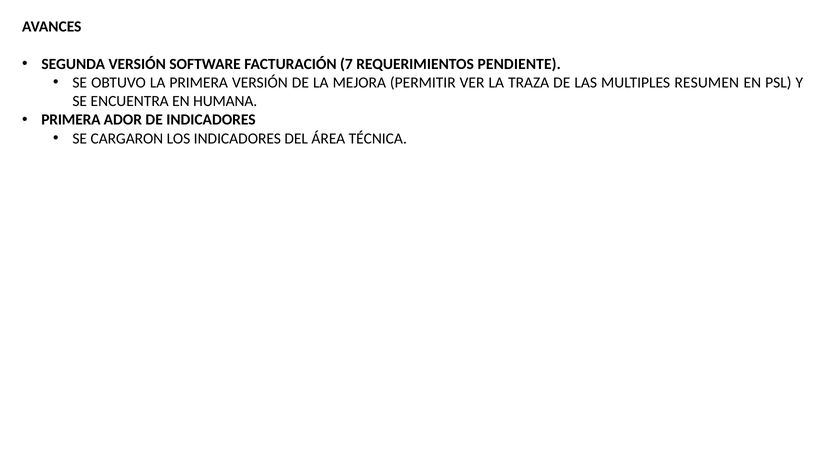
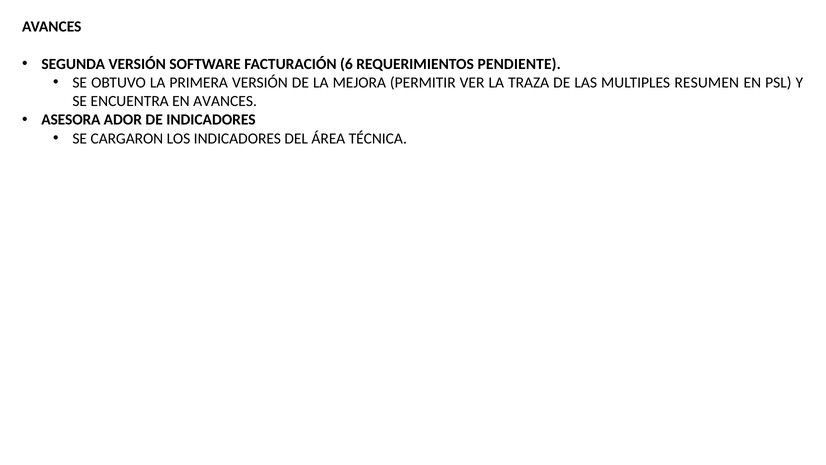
7: 7 -> 6
EN HUMANA: HUMANA -> AVANCES
PRIMERA at (71, 120): PRIMERA -> ASESORA
